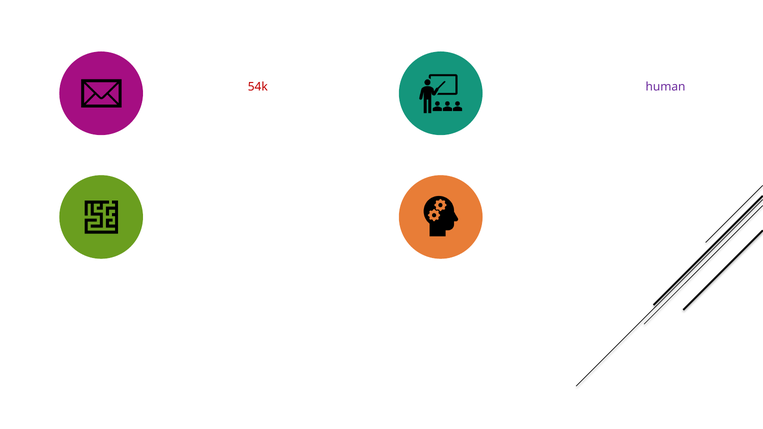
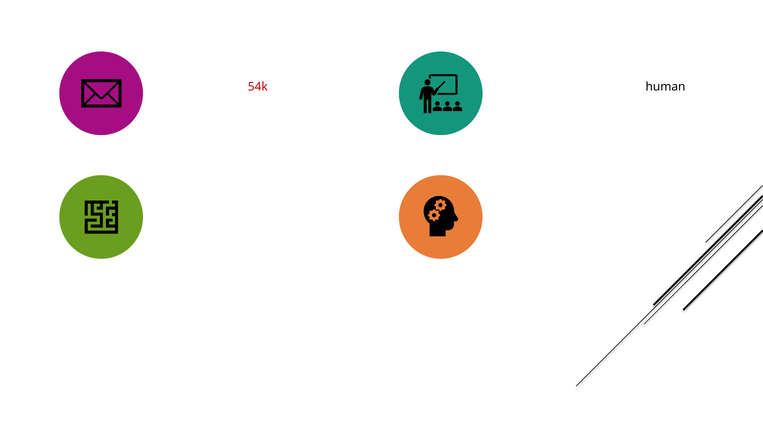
human at (665, 87) colour: purple -> black
